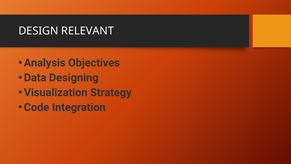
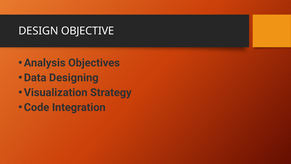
RELEVANT: RELEVANT -> OBJECTIVE
